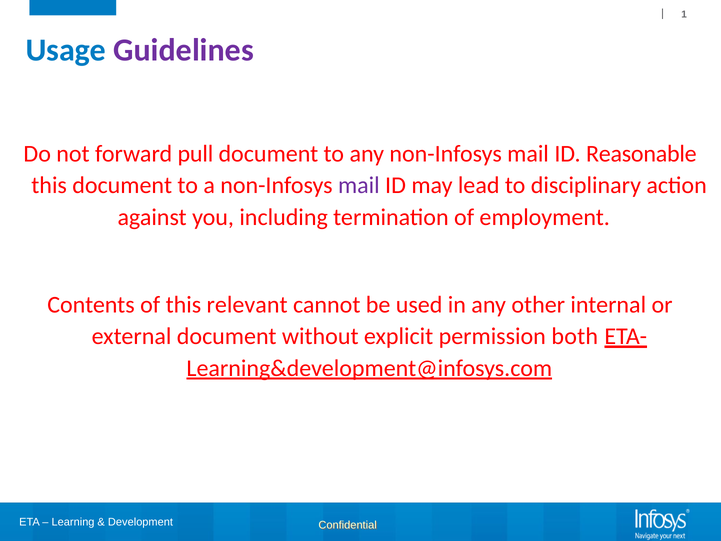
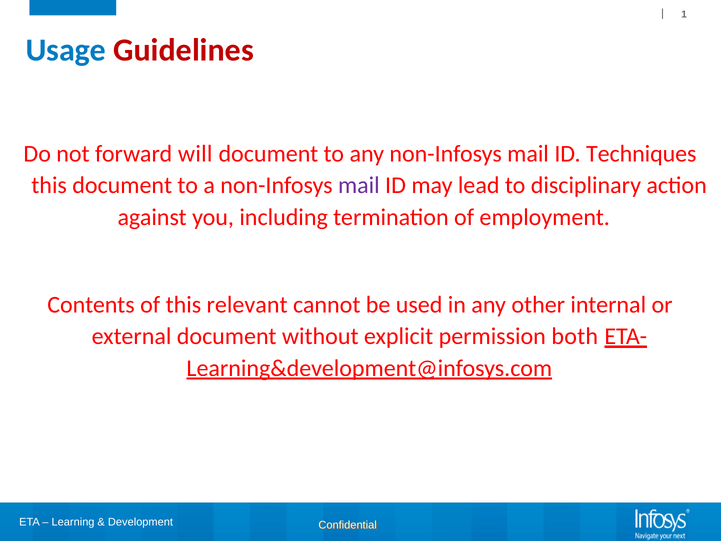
Guidelines colour: purple -> red
pull: pull -> will
Reasonable: Reasonable -> Techniques
